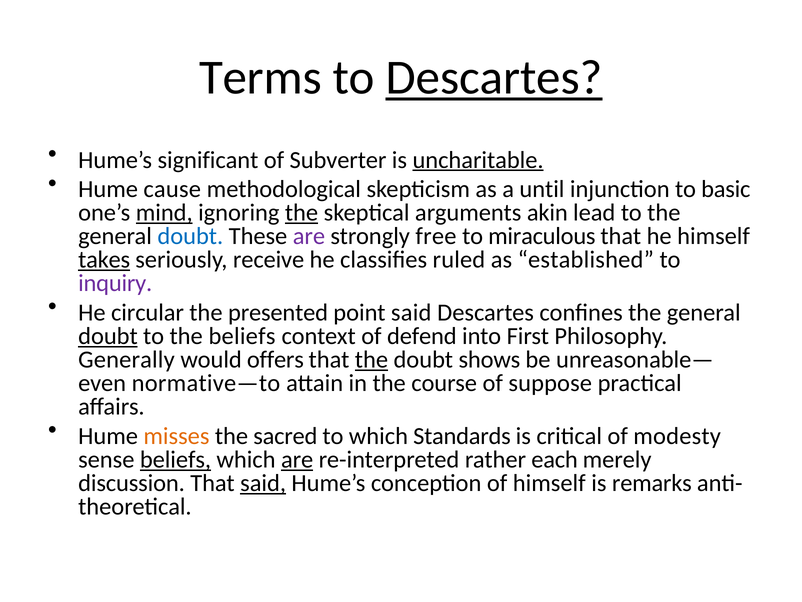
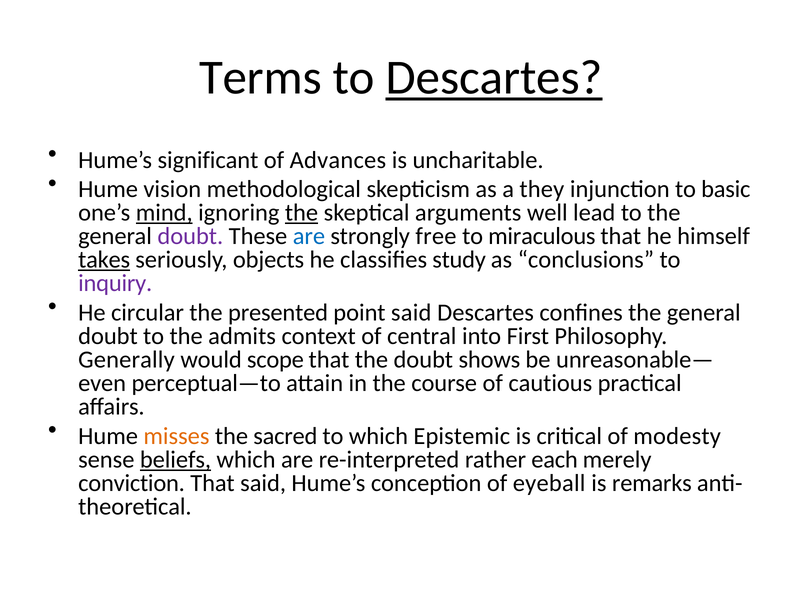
Subverter: Subverter -> Advances
uncharitable underline: present -> none
cause: cause -> vision
until: until -> they
akin: akin -> well
doubt at (190, 236) colour: blue -> purple
are at (309, 236) colour: purple -> blue
receive: receive -> objects
ruled: ruled -> study
established: established -> conclusions
doubt at (108, 336) underline: present -> none
the beliefs: beliefs -> admits
defend: defend -> central
offers: offers -> scope
the at (371, 359) underline: present -> none
normative—to: normative—to -> perceptual—to
suppose: suppose -> cautious
Standards: Standards -> Epistemic
are at (297, 459) underline: present -> none
discussion: discussion -> conviction
said at (263, 483) underline: present -> none
of himself: himself -> eyeball
